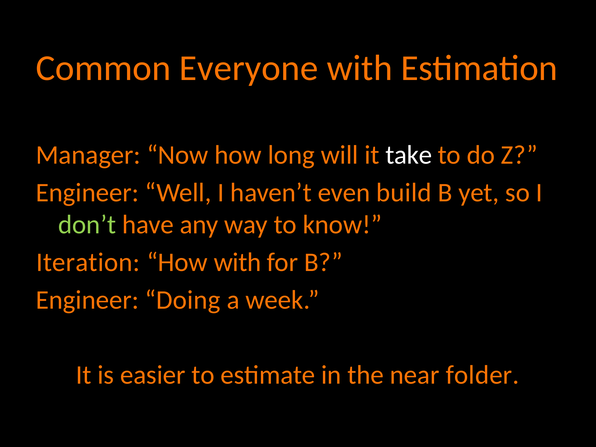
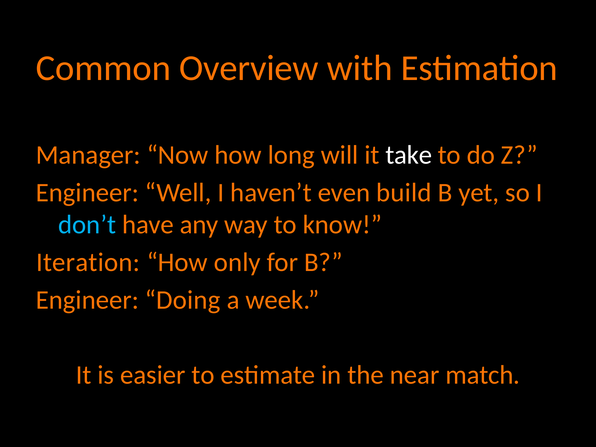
Everyone: Everyone -> Overview
don’t colour: light green -> light blue
How with: with -> only
folder: folder -> match
